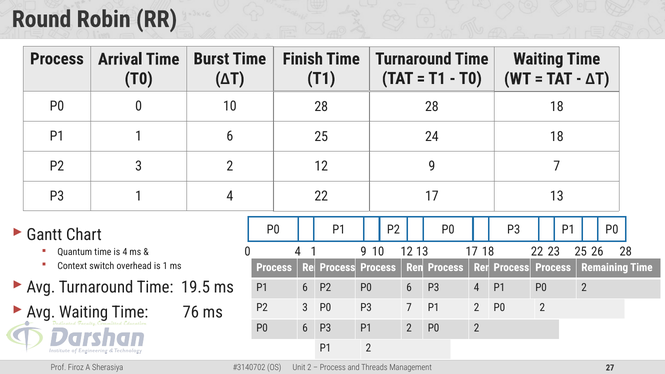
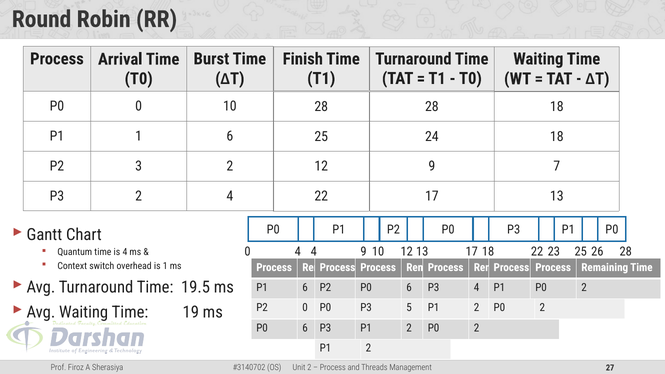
P3 1: 1 -> 2
4 1: 1 -> 4
3 at (305, 308): 3 -> 0
7 at (409, 308): 7 -> 5
76: 76 -> 19
